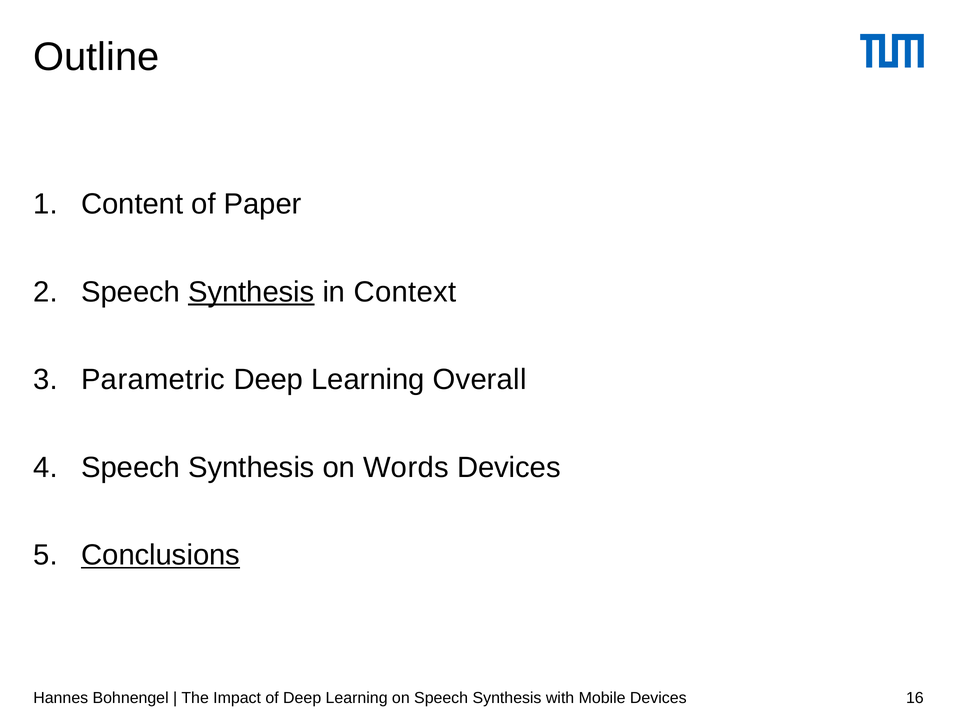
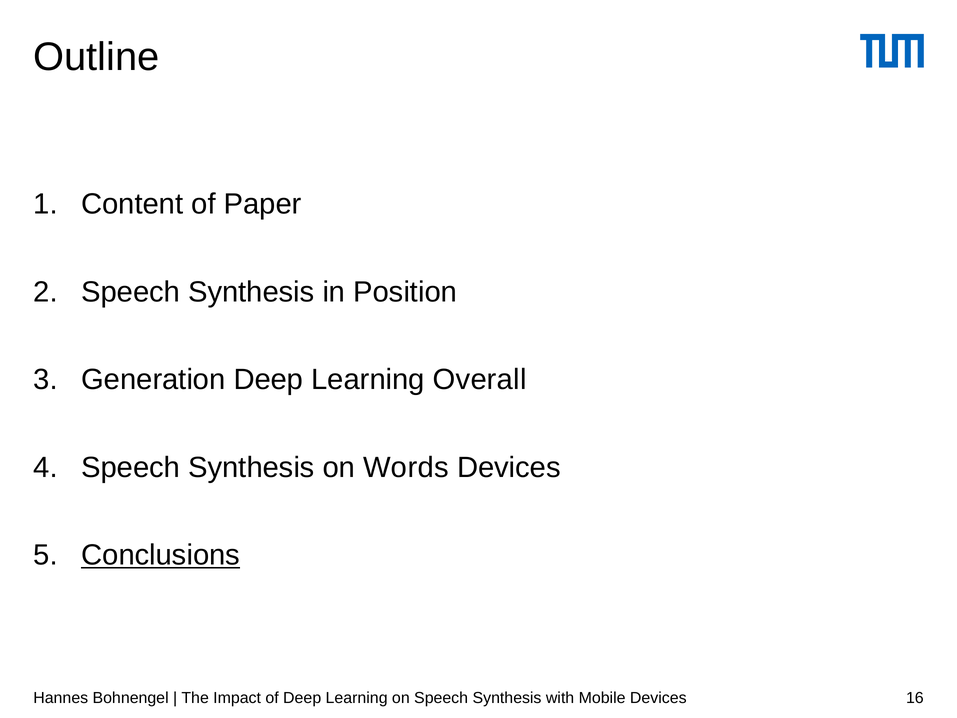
Synthesis at (251, 292) underline: present -> none
Context: Context -> Position
Parametric: Parametric -> Generation
